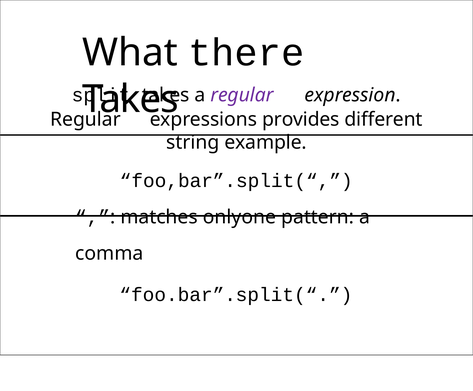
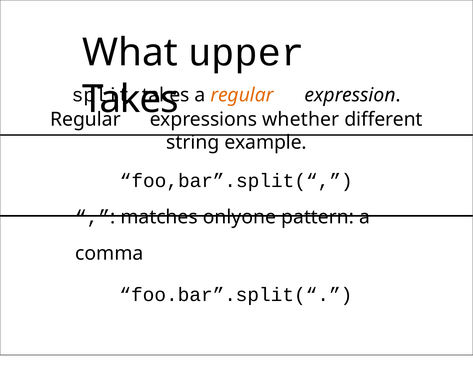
there: there -> upper
regular at (242, 95) colour: purple -> orange
provides: provides -> whether
